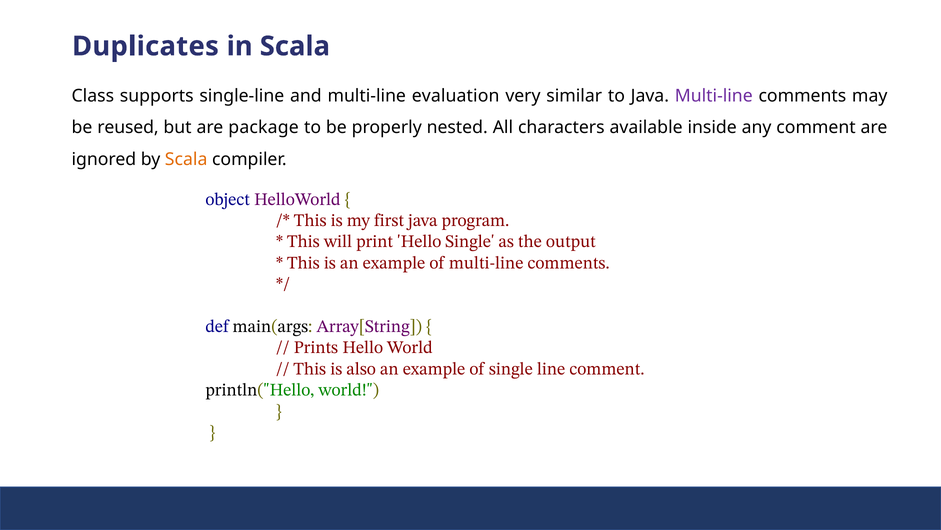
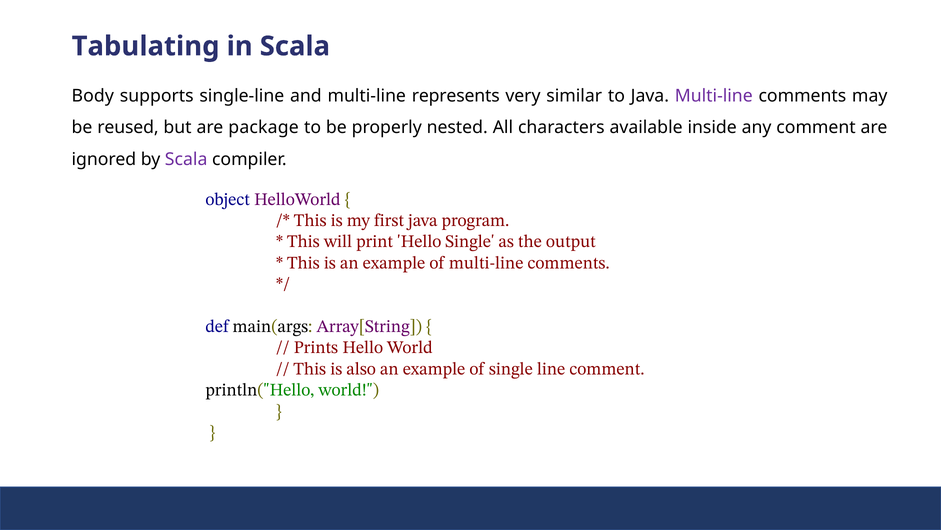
Duplicates: Duplicates -> Tabulating
Class: Class -> Body
evaluation: evaluation -> represents
Scala at (186, 159) colour: orange -> purple
